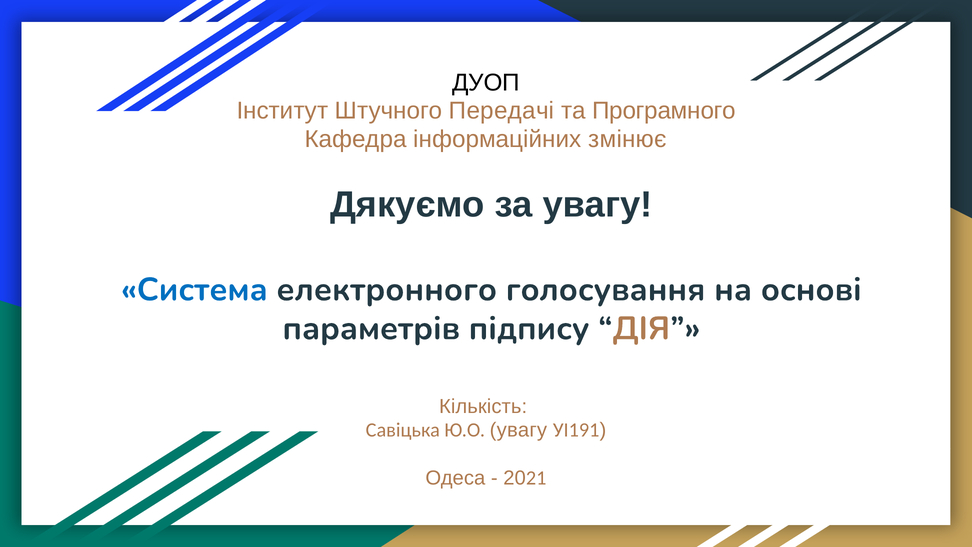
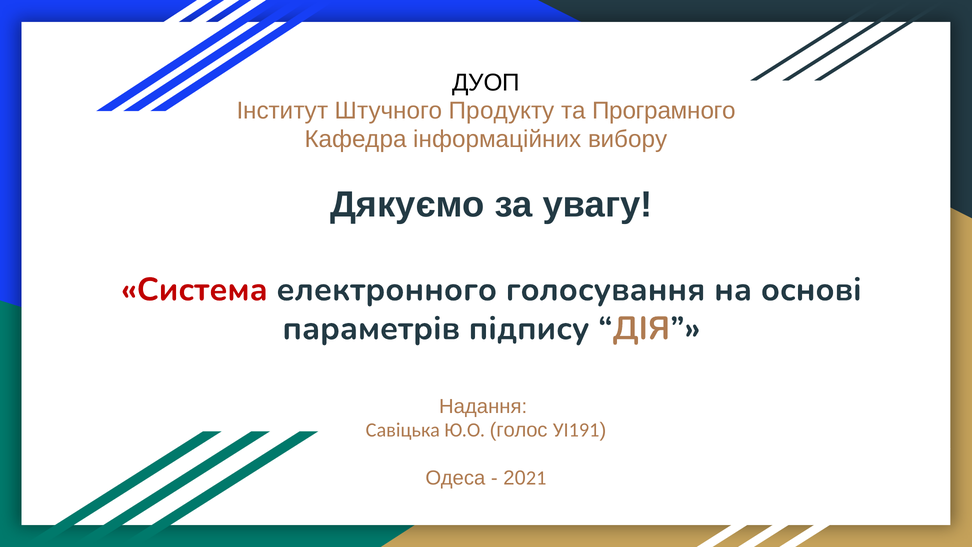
Передачі: Передачі -> Продукту
змінює: змінює -> вибору
Система colour: blue -> red
Кількість: Кількість -> Надання
Ю.О увагу: увагу -> голос
